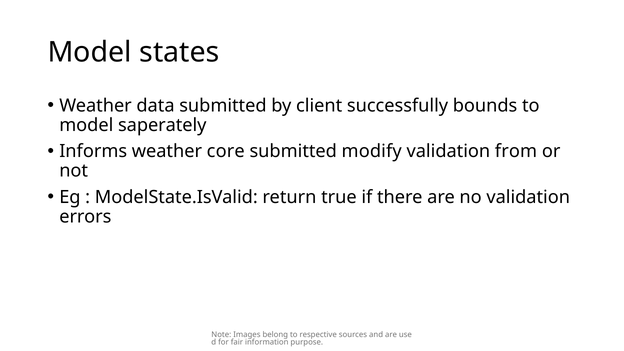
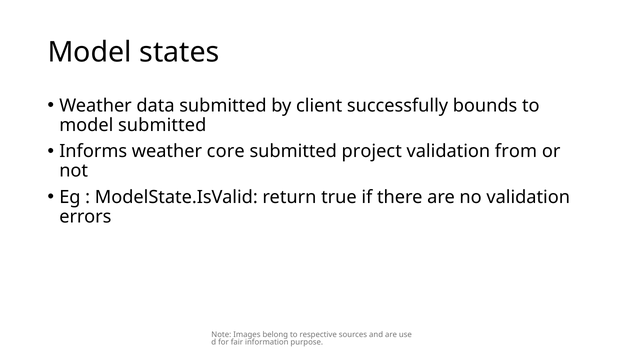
model saperately: saperately -> submitted
modify: modify -> project
